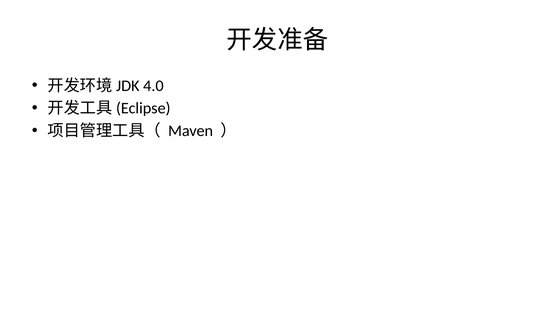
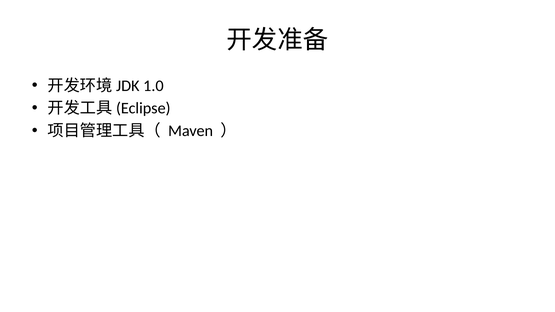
4.0: 4.0 -> 1.0
